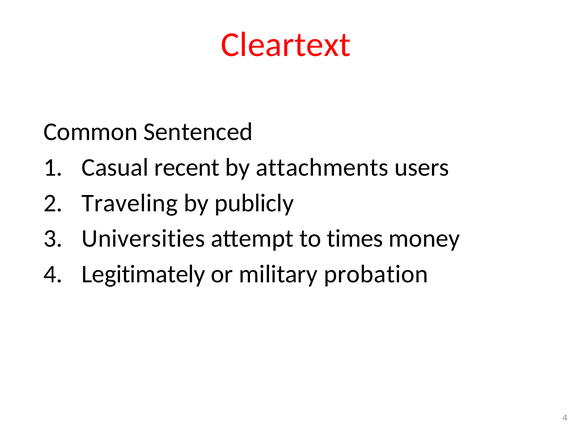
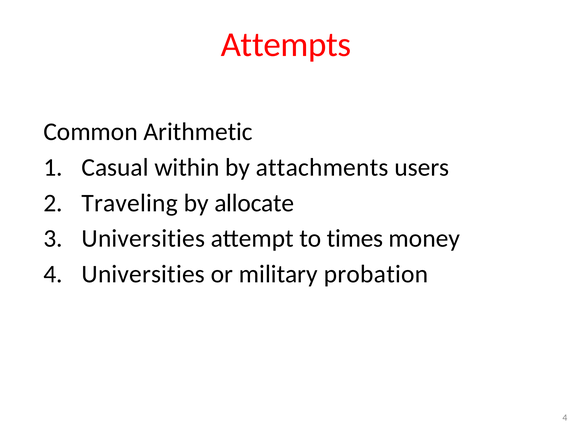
Cleartext: Cleartext -> Attempts
Sentenced: Sentenced -> Arithmetic
recent: recent -> within
publicly: publicly -> allocate
4 Legitimately: Legitimately -> Universities
